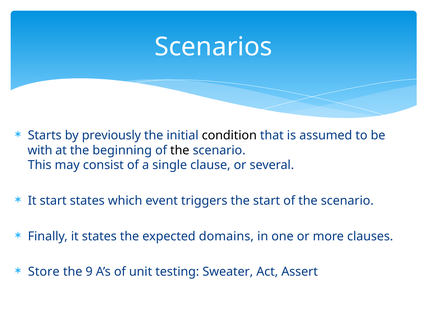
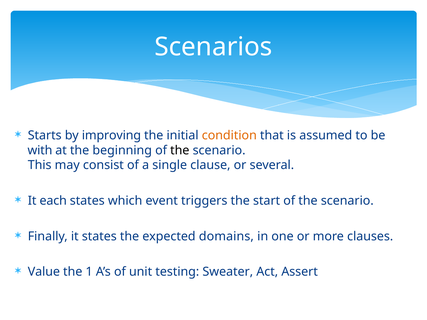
previously: previously -> improving
condition colour: black -> orange
It start: start -> each
Store: Store -> Value
9: 9 -> 1
